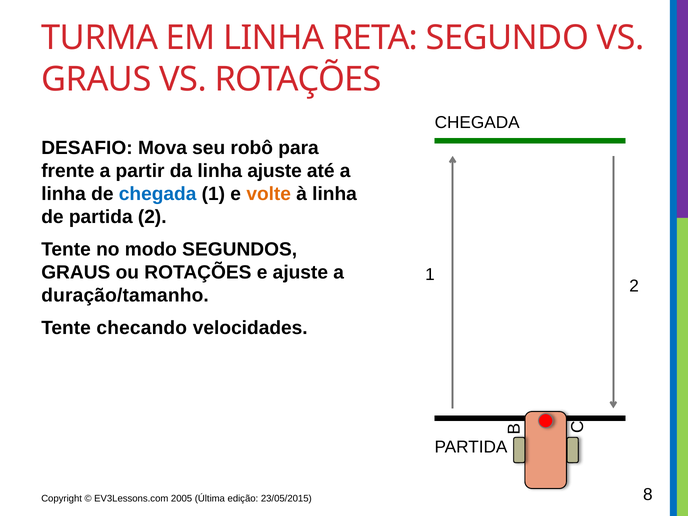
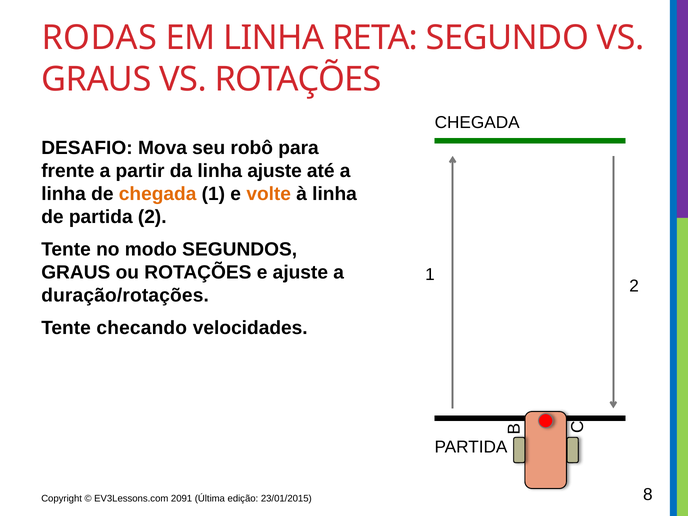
TURMA: TURMA -> RODAS
chegada at (158, 194) colour: blue -> orange
duração/tamanho: duração/tamanho -> duração/rotações
2005: 2005 -> 2091
23/05/2015: 23/05/2015 -> 23/01/2015
